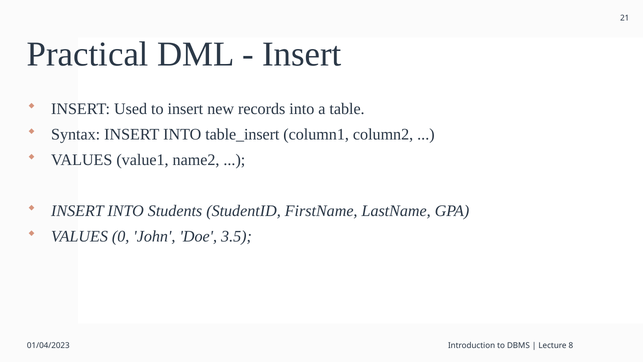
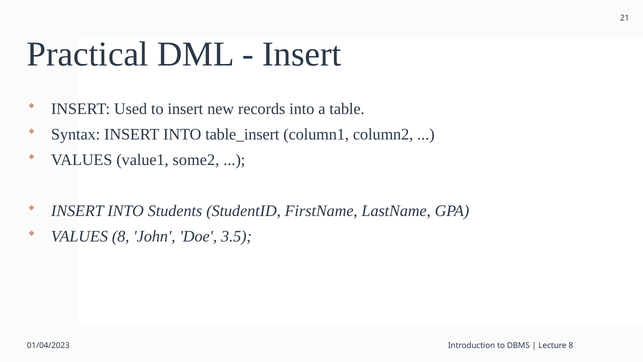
name2: name2 -> some2
VALUES 0: 0 -> 8
